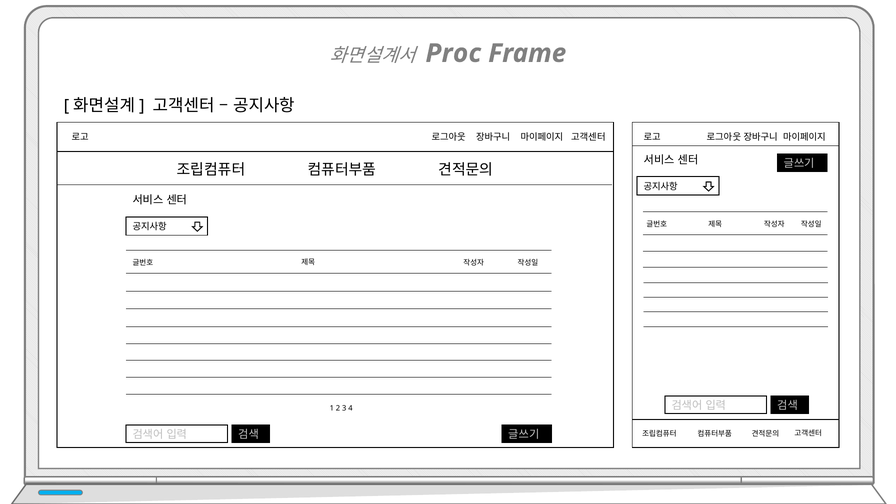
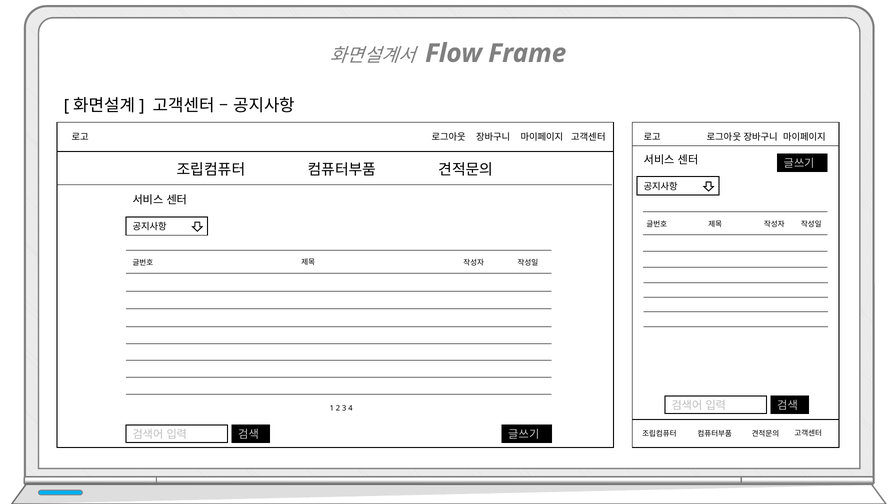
Proc: Proc -> Flow
